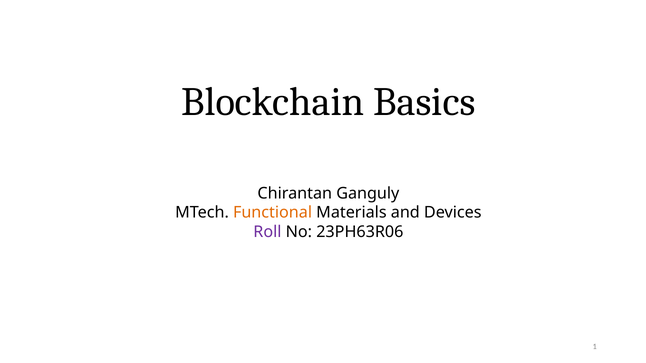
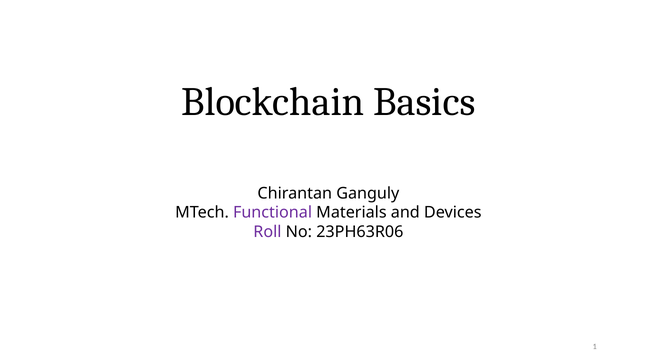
Functional colour: orange -> purple
